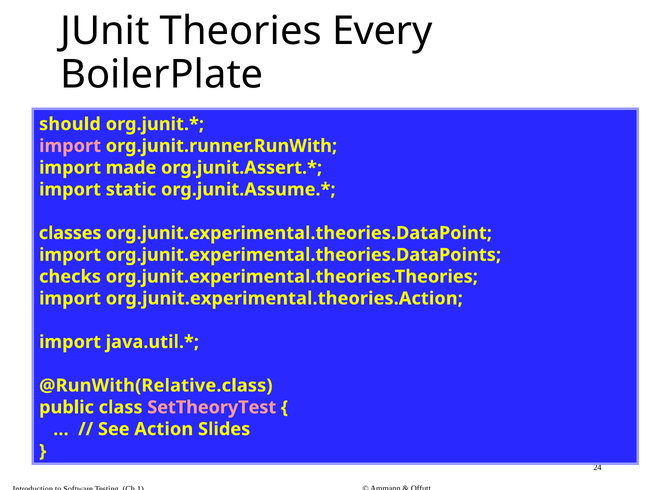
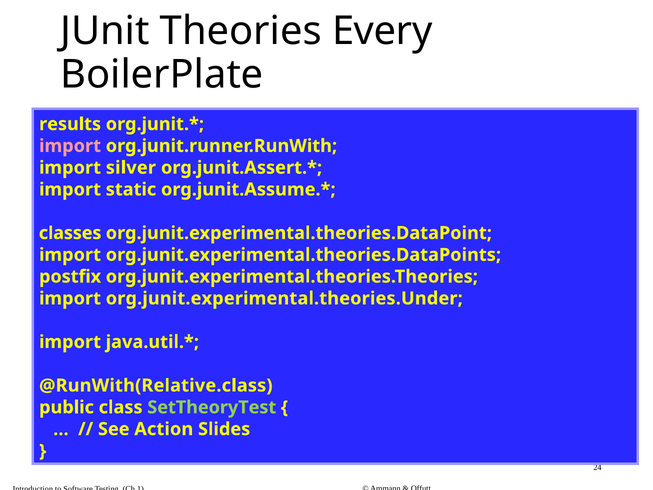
should: should -> results
made: made -> silver
checks: checks -> postfix
org.junit.experimental.theories.Action: org.junit.experimental.theories.Action -> org.junit.experimental.theories.Under
SetTheoryTest colour: pink -> light green
